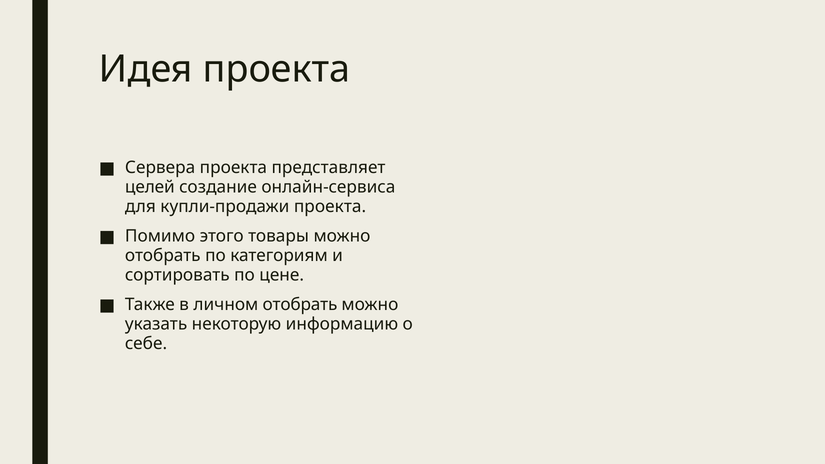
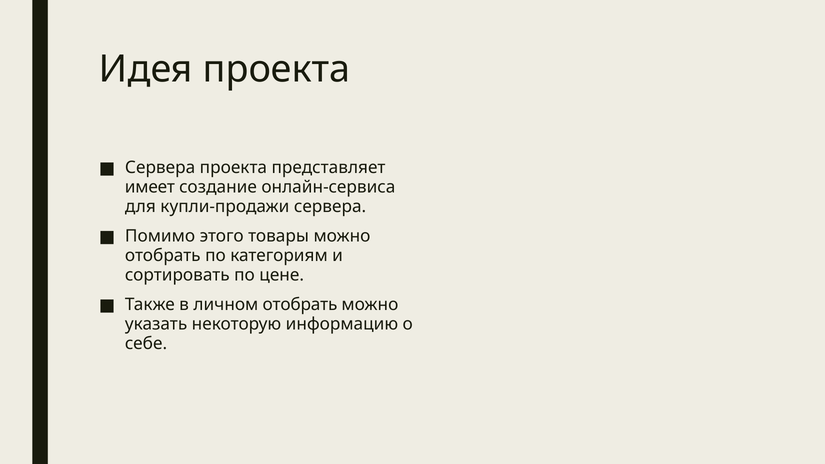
целей: целей -> имеет
купли-продажи проекта: проекта -> сервера
